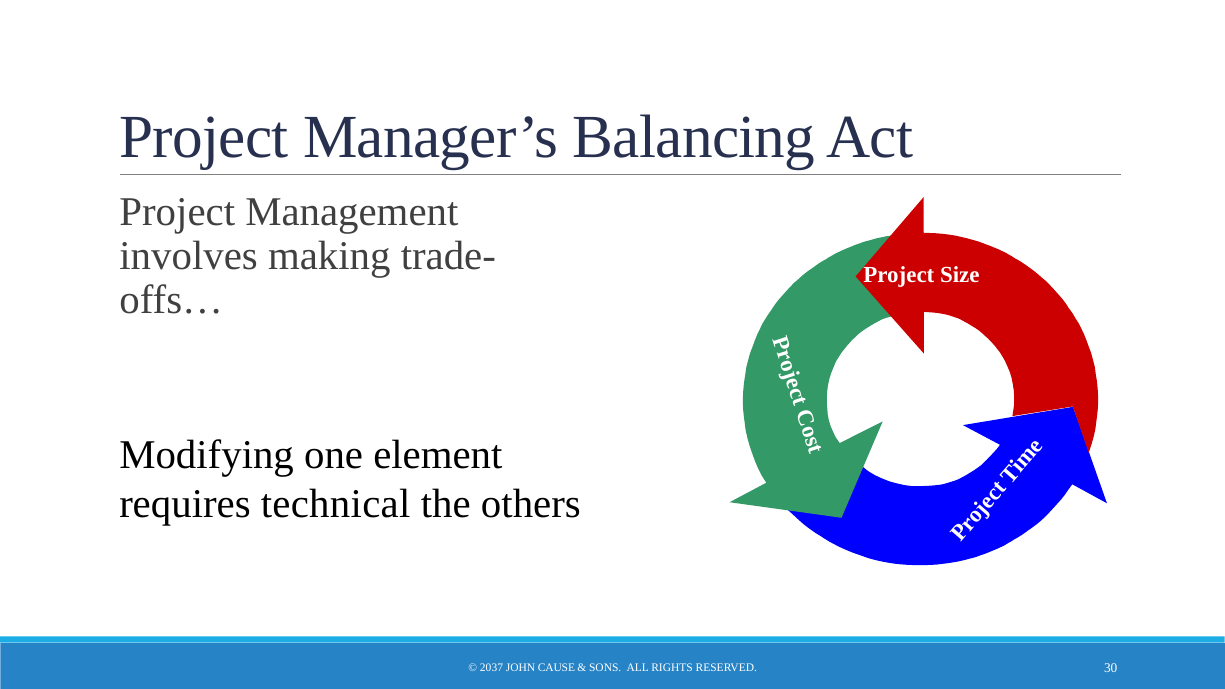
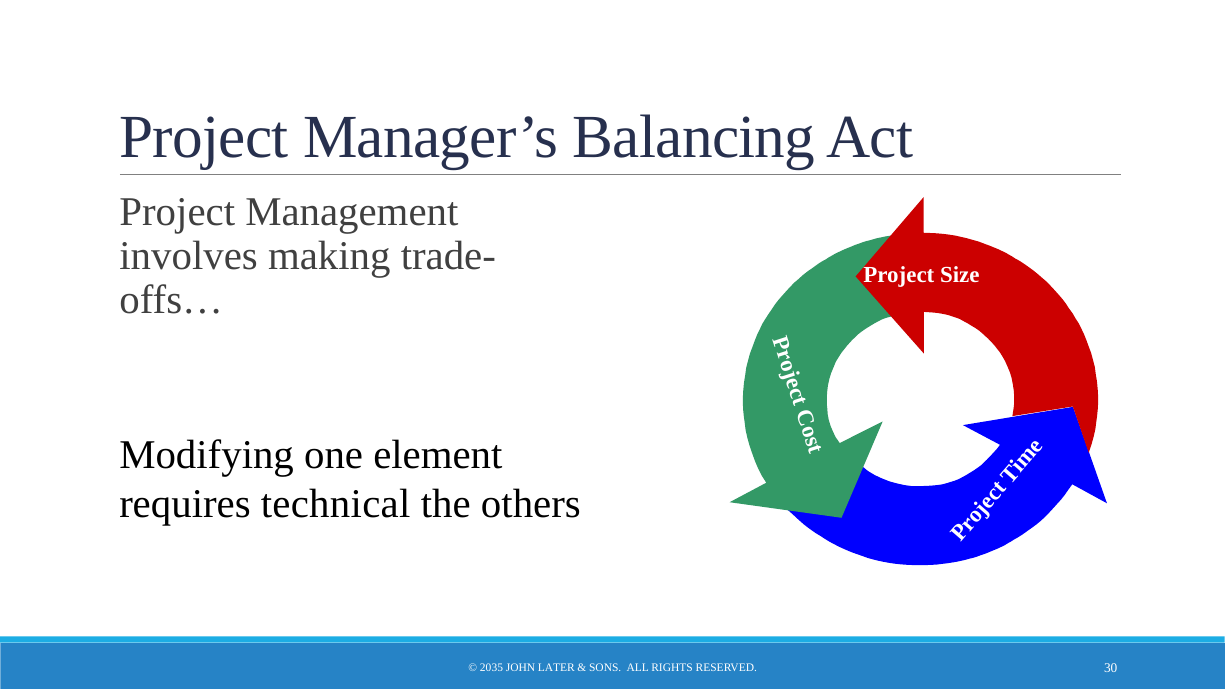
2037: 2037 -> 2035
CAUSE: CAUSE -> LATER
